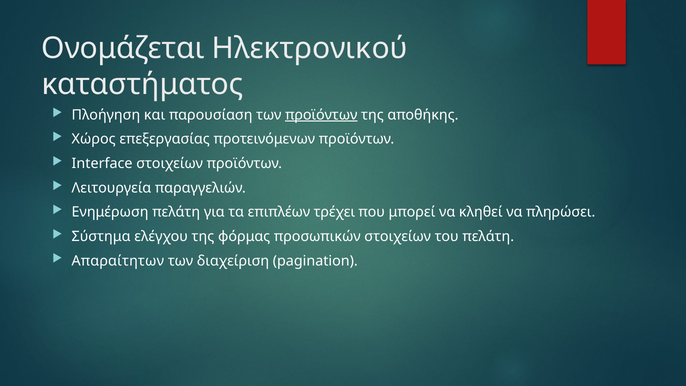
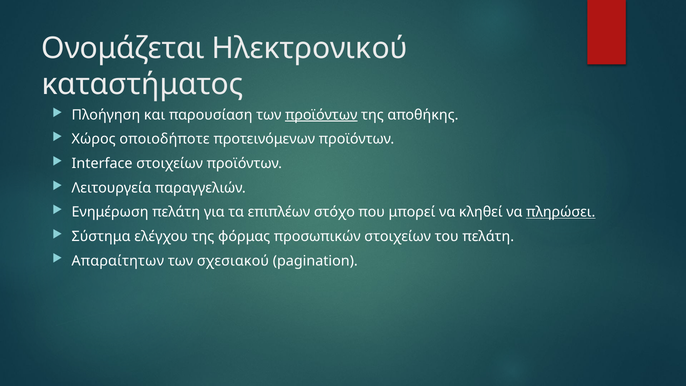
επεξεργασίας: επεξεργασίας -> οποιοδήποτε
τρέχει: τρέχει -> στόχο
πληρώσει underline: none -> present
διαχείριση: διαχείριση -> σχεσιακού
